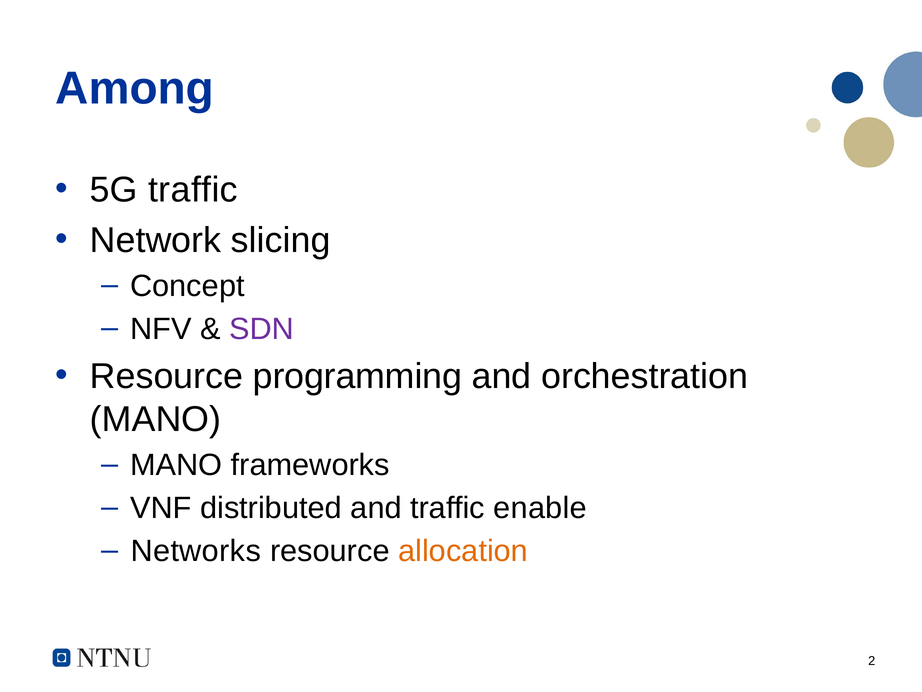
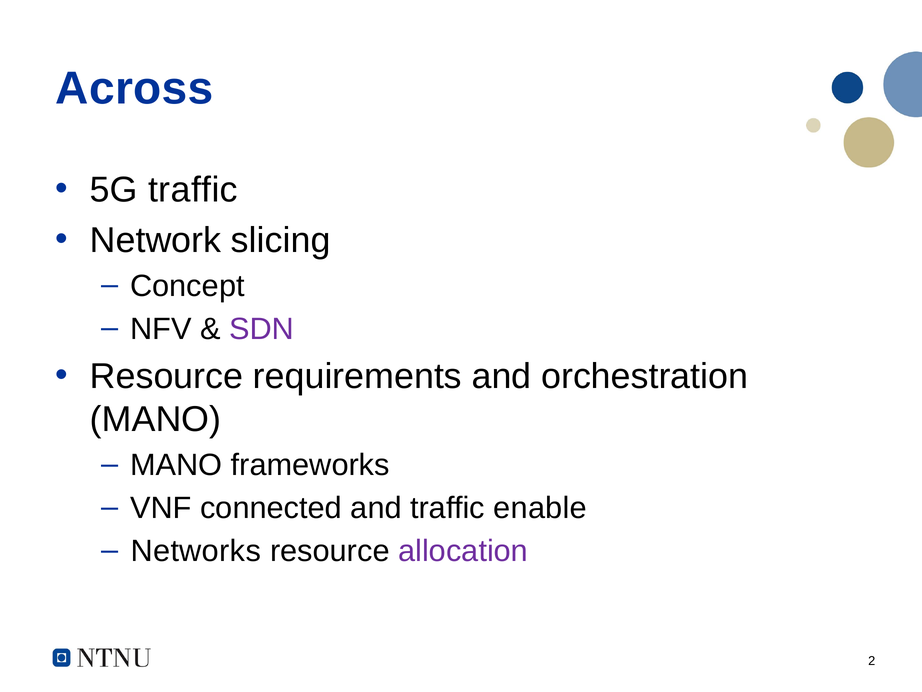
Among: Among -> Across
programming: programming -> requirements
distributed: distributed -> connected
allocation colour: orange -> purple
